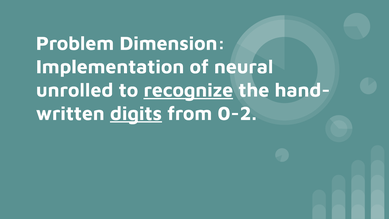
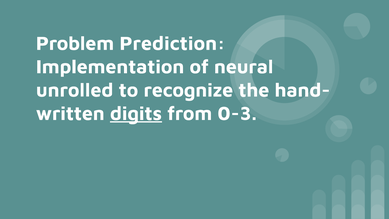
Dimension: Dimension -> Prediction
recognize underline: present -> none
0-2: 0-2 -> 0-3
